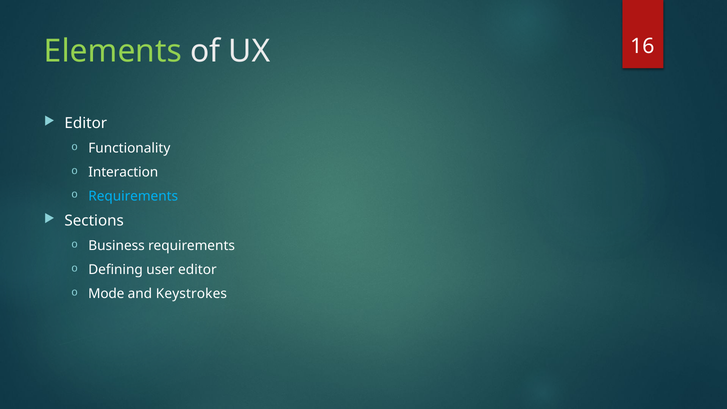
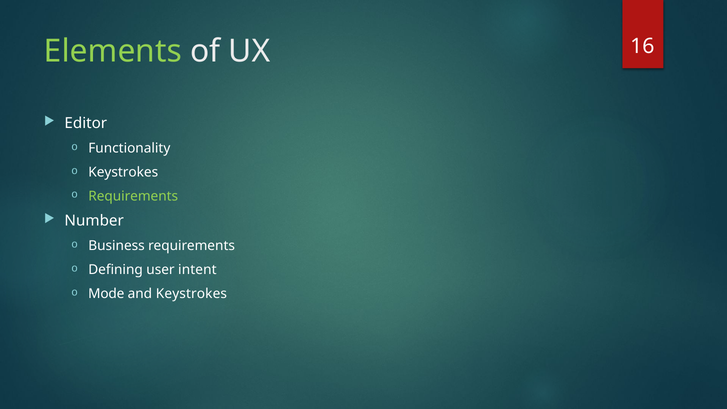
Interaction at (123, 172): Interaction -> Keystrokes
Requirements at (133, 196) colour: light blue -> light green
Sections: Sections -> Number
user editor: editor -> intent
